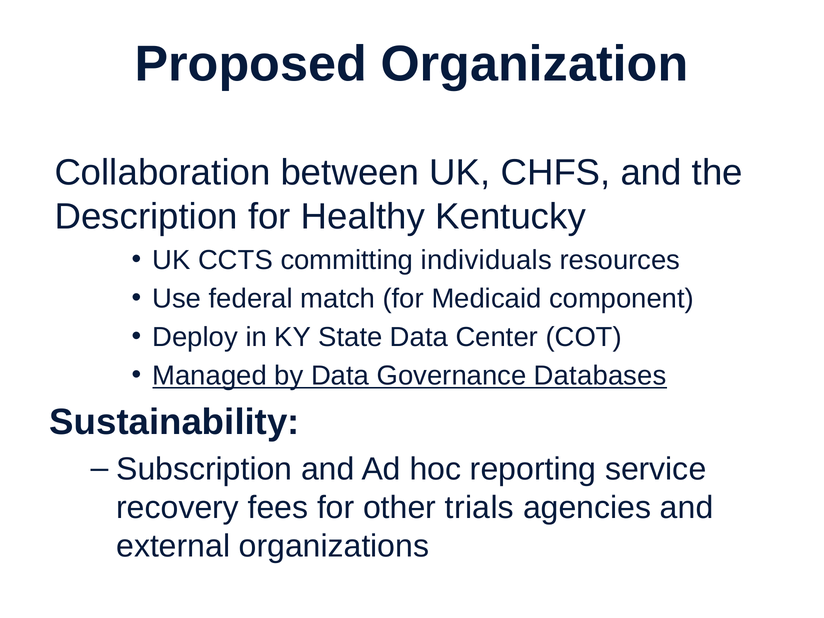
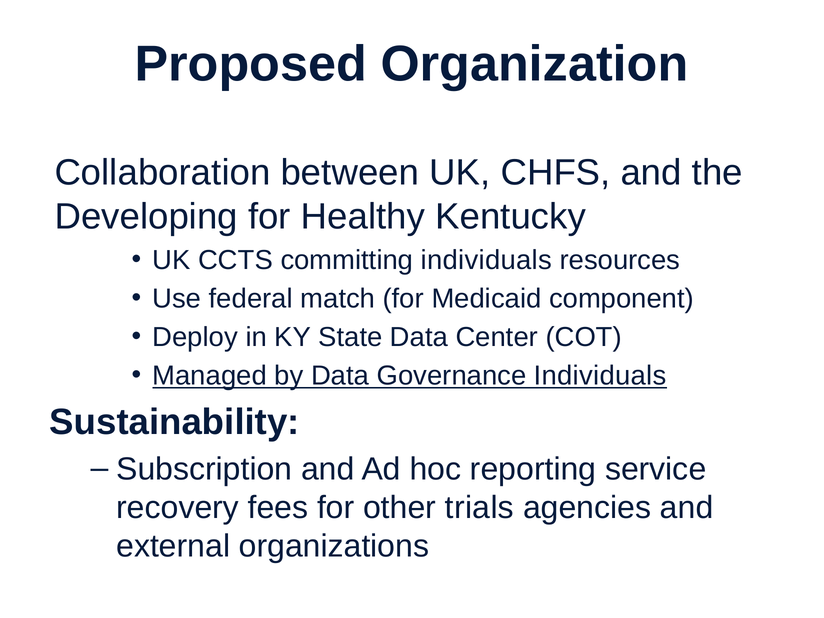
Description: Description -> Developing
Governance Databases: Databases -> Individuals
